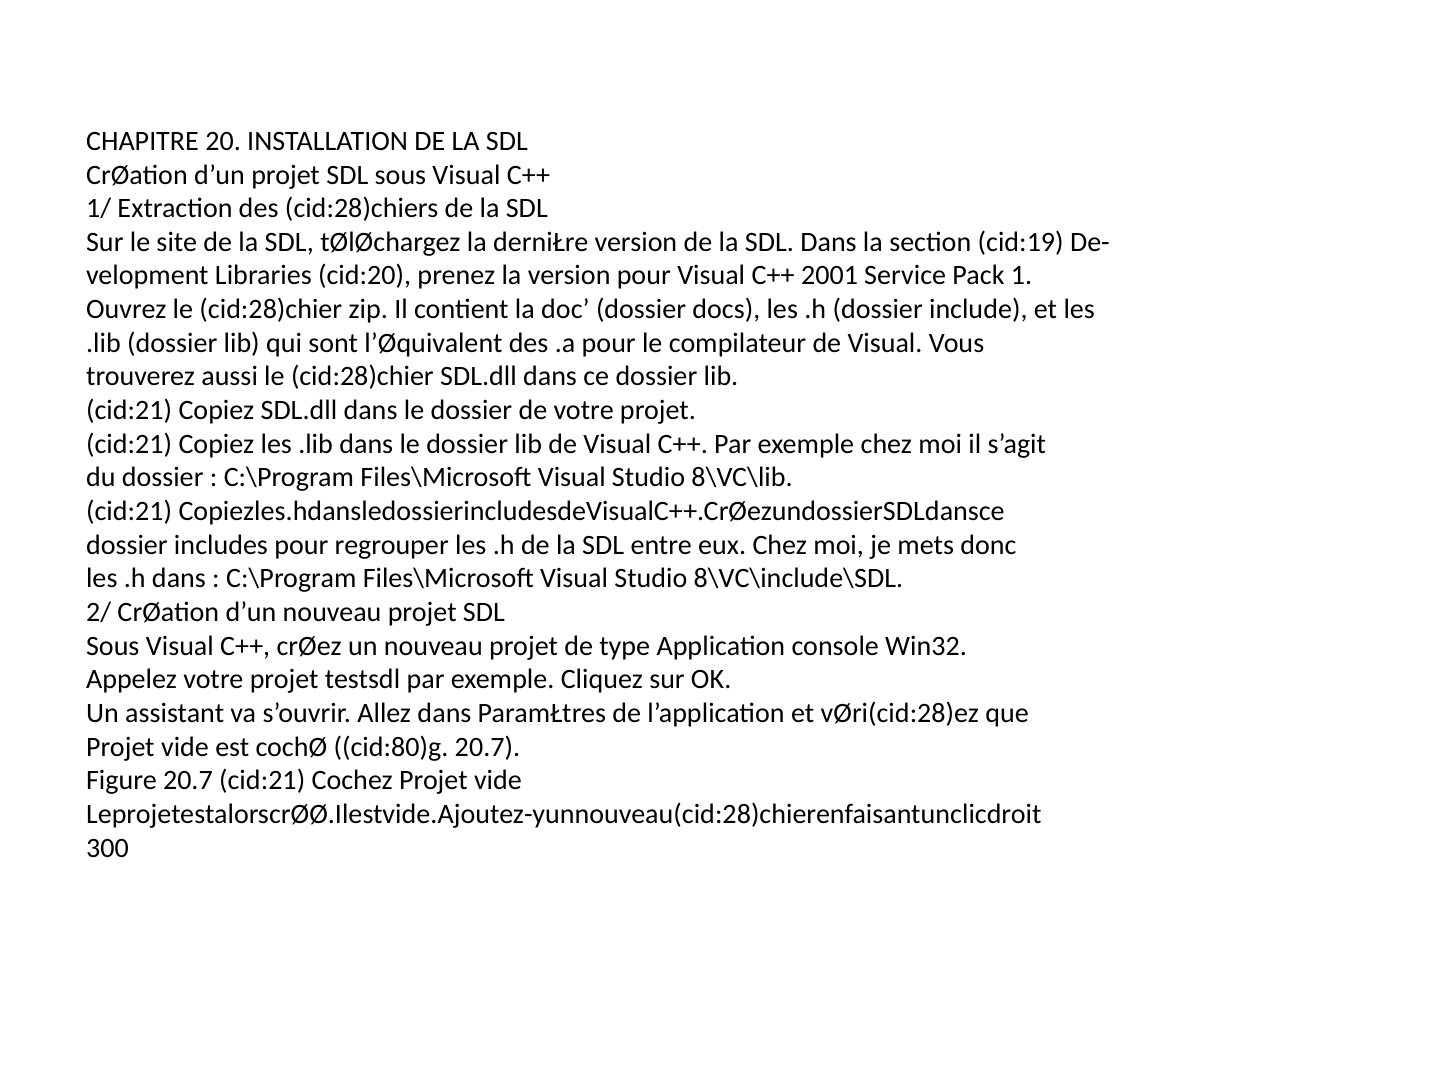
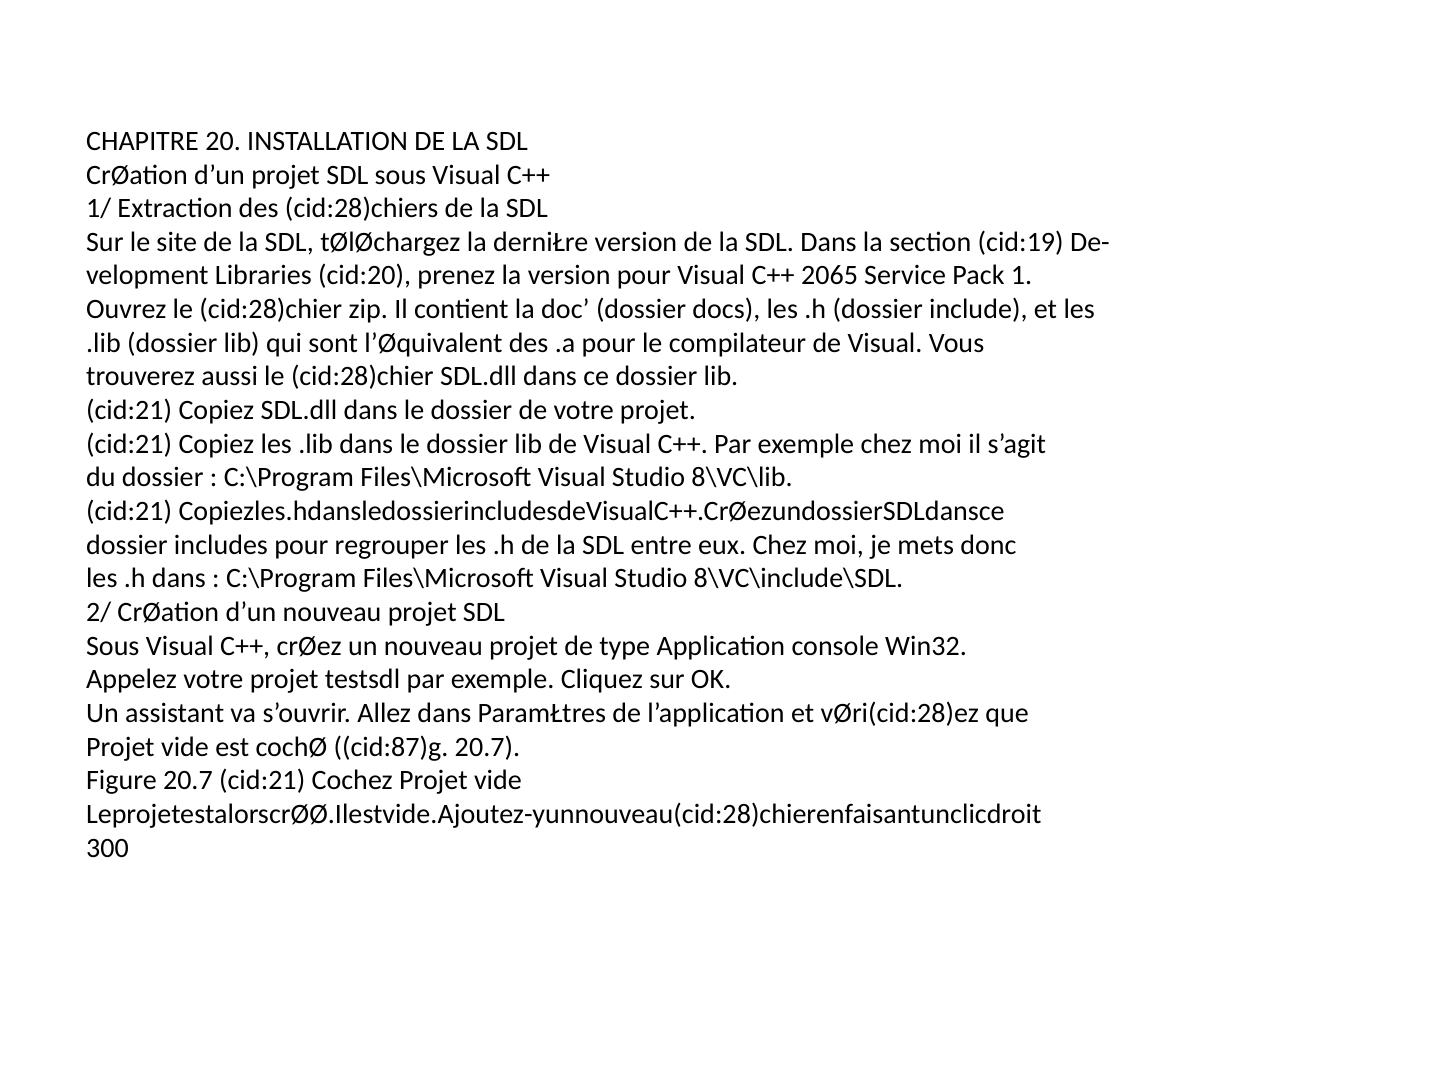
2001: 2001 -> 2065
cid:80)g: cid:80)g -> cid:87)g
